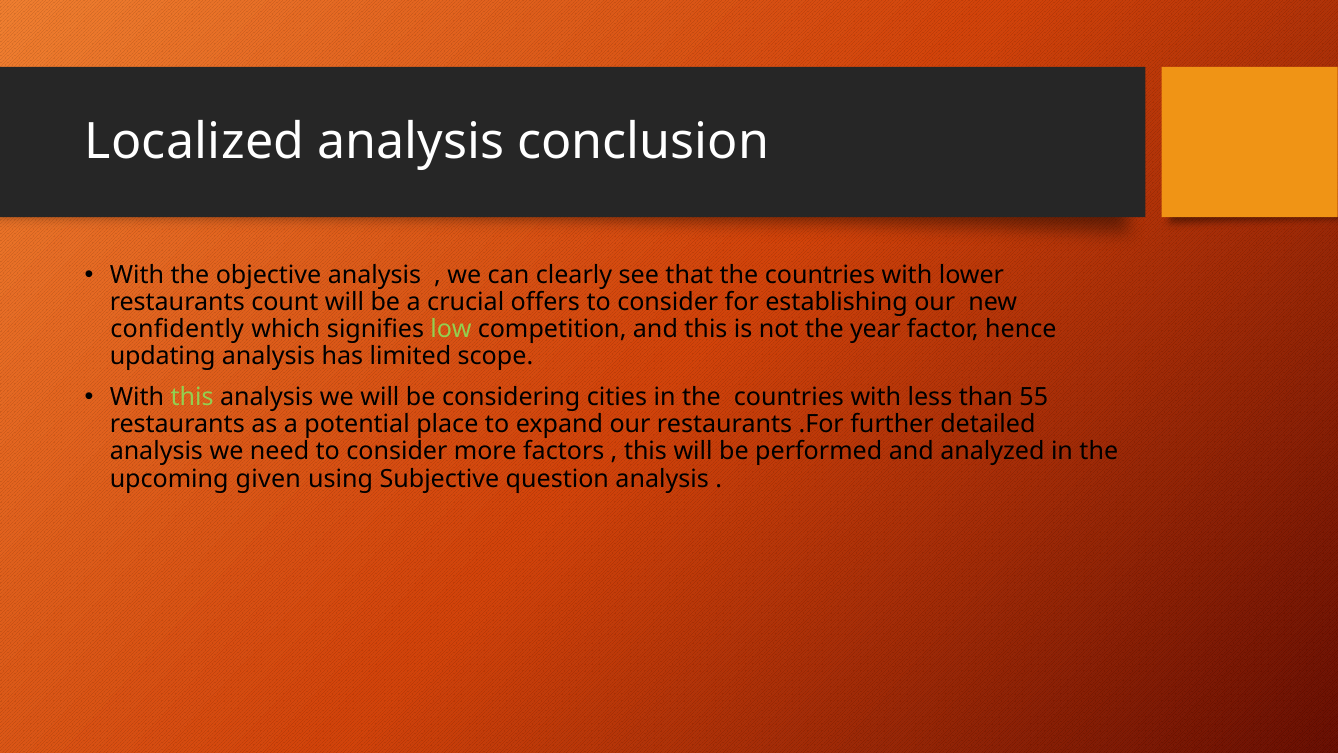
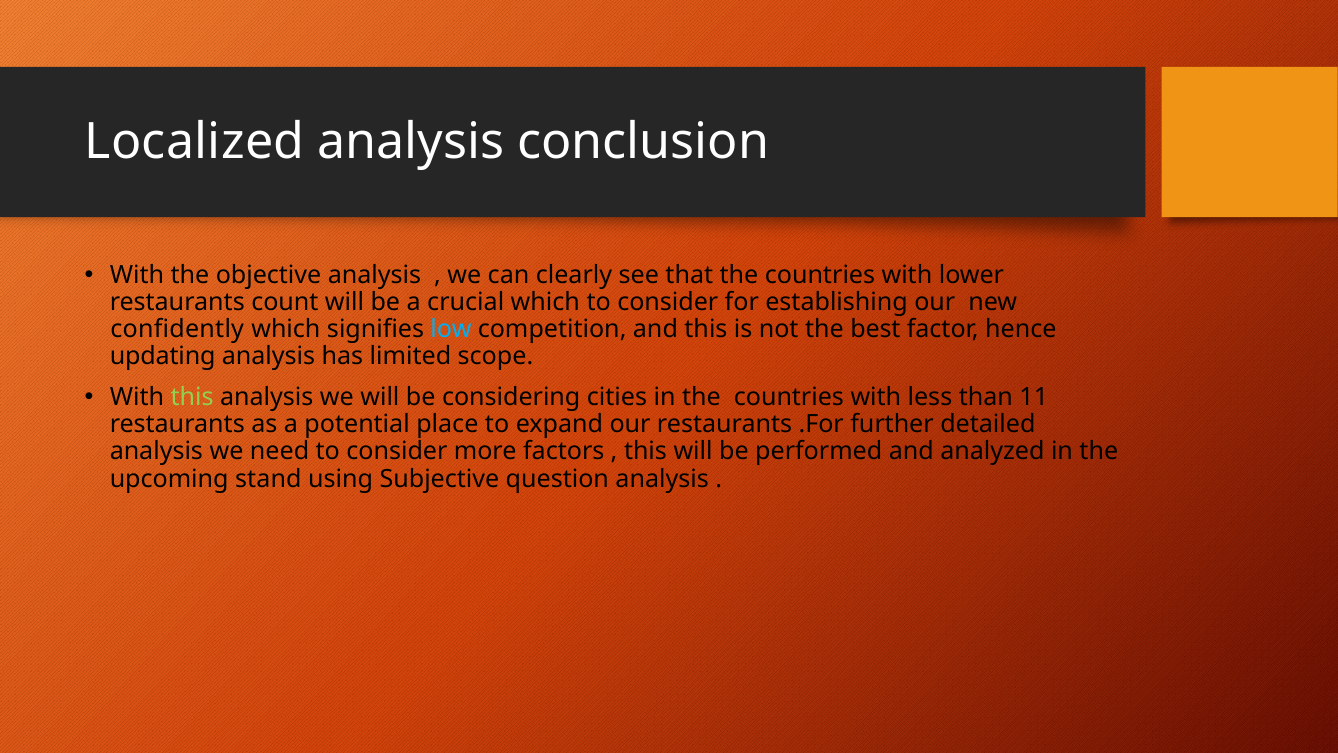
crucial offers: offers -> which
low colour: light green -> light blue
year: year -> best
55: 55 -> 11
given: given -> stand
